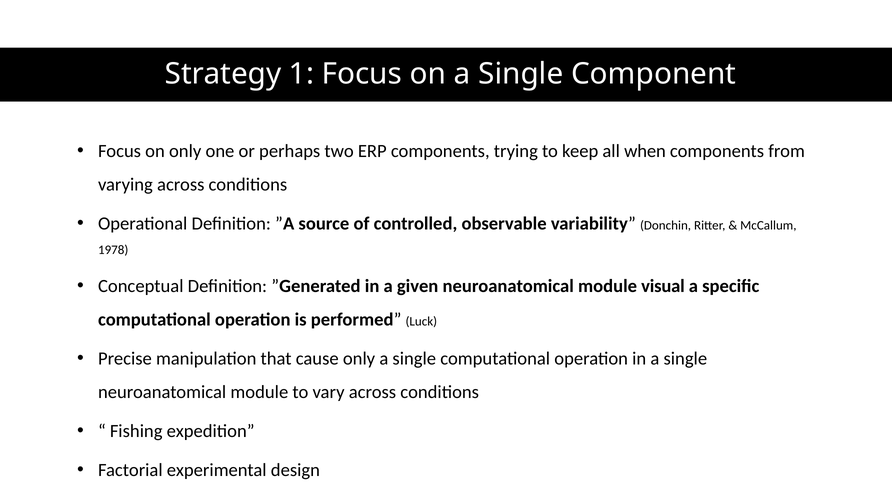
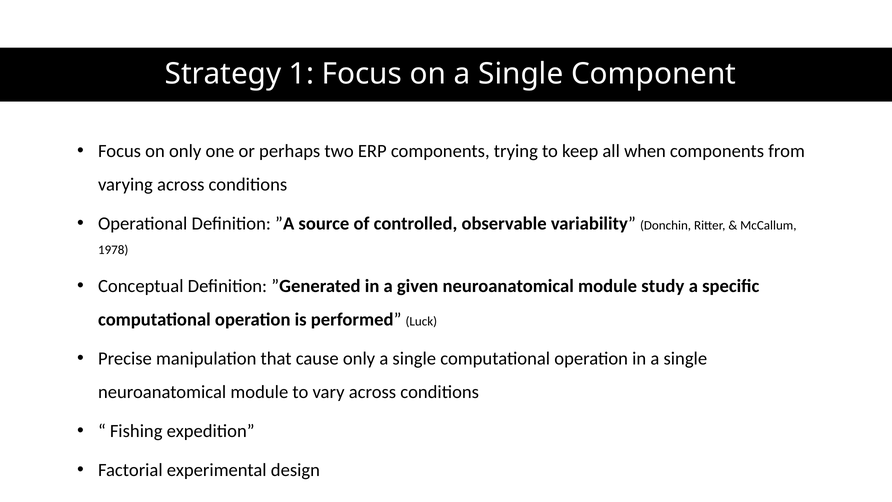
visual: visual -> study
